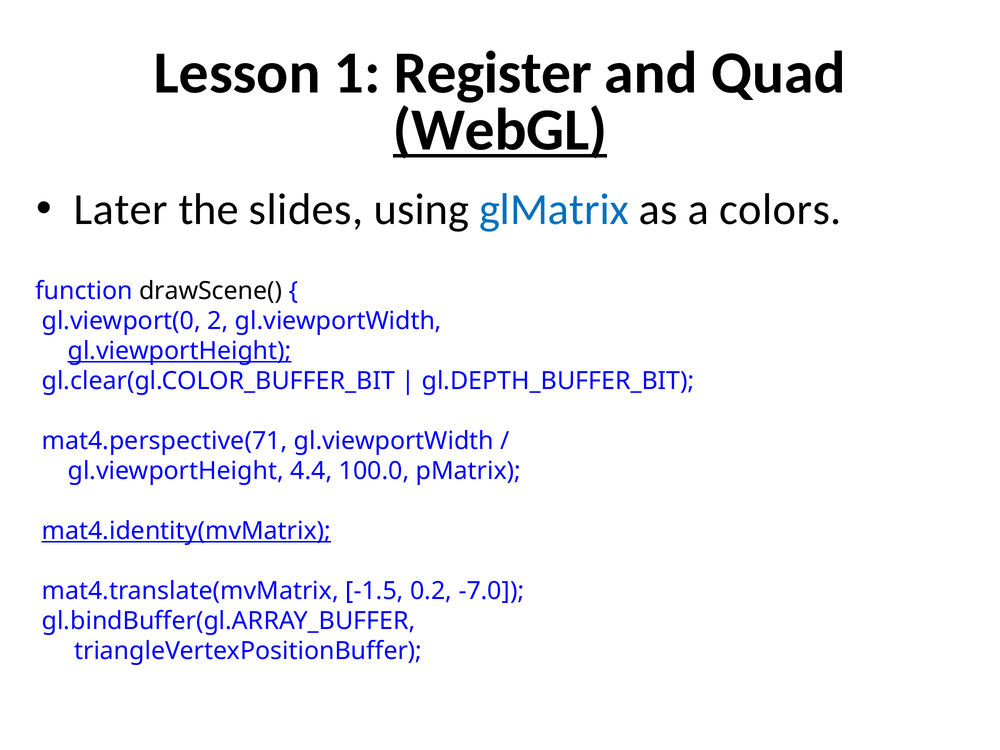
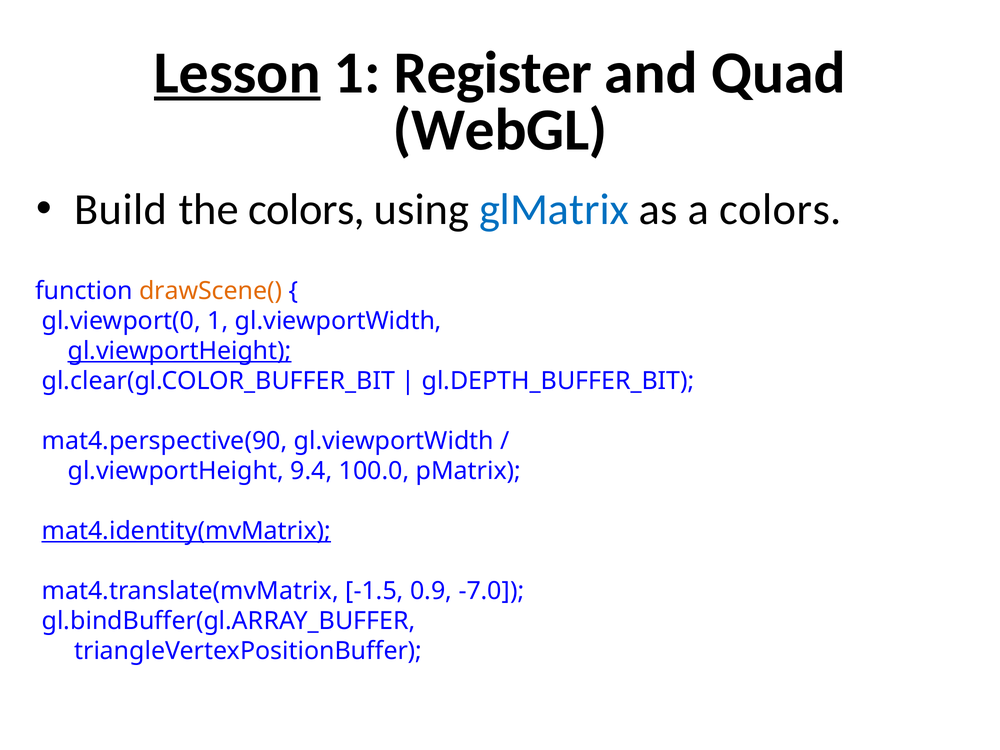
Lesson underline: none -> present
WebGL underline: present -> none
Later: Later -> Build
the slides: slides -> colors
drawScene( colour: black -> orange
gl.viewport(0 2: 2 -> 1
mat4.perspective(71: mat4.perspective(71 -> mat4.perspective(90
4.4: 4.4 -> 9.4
0.2: 0.2 -> 0.9
